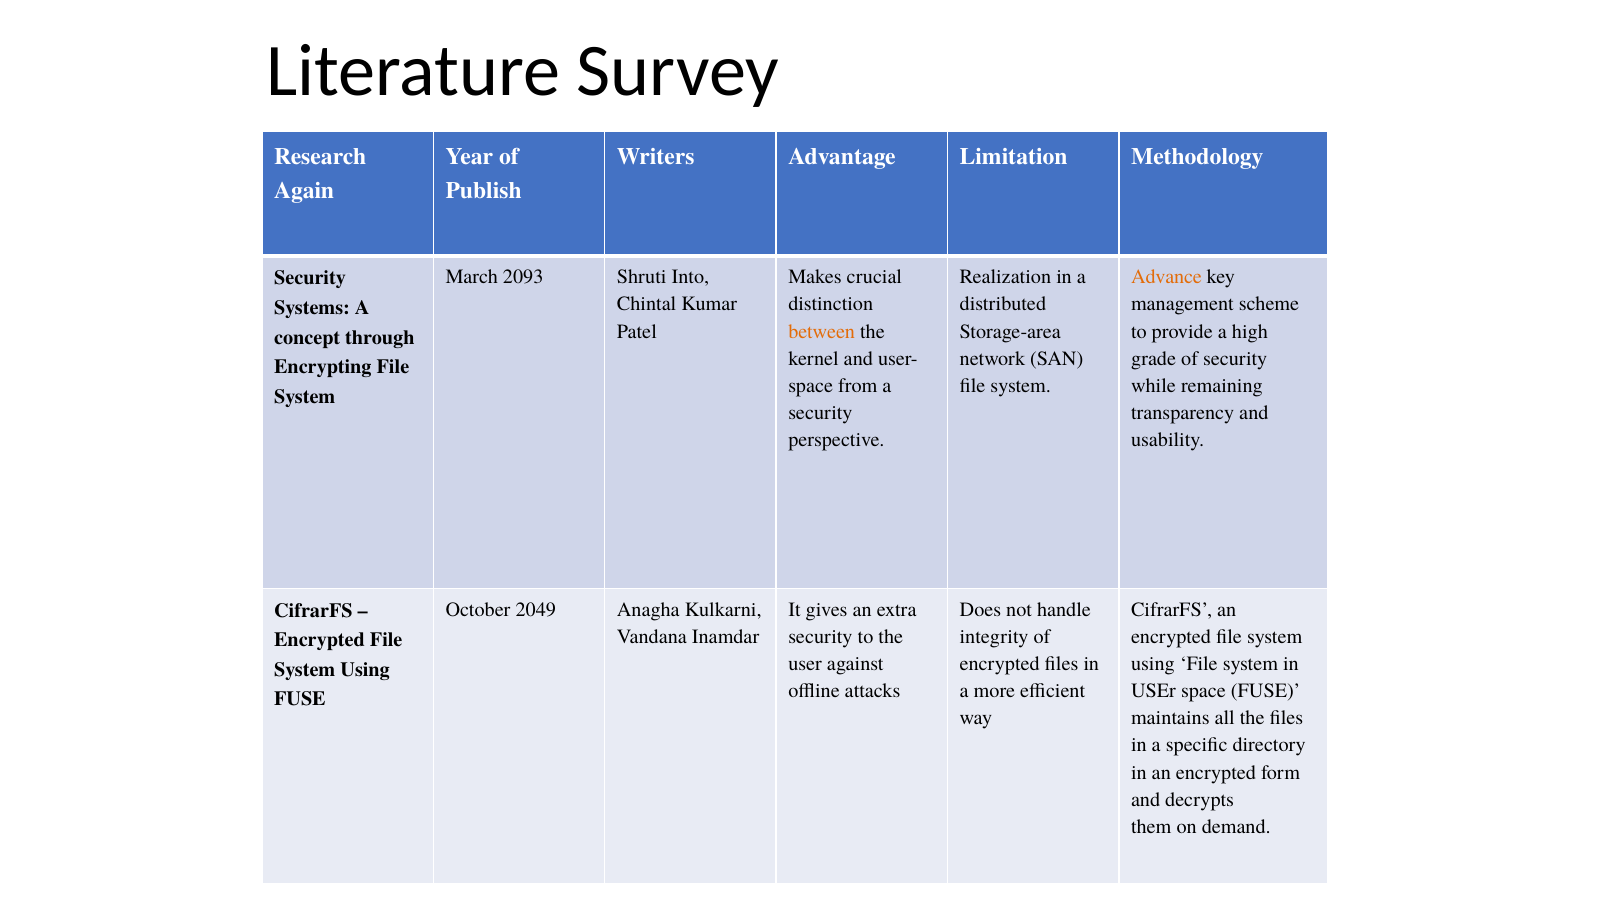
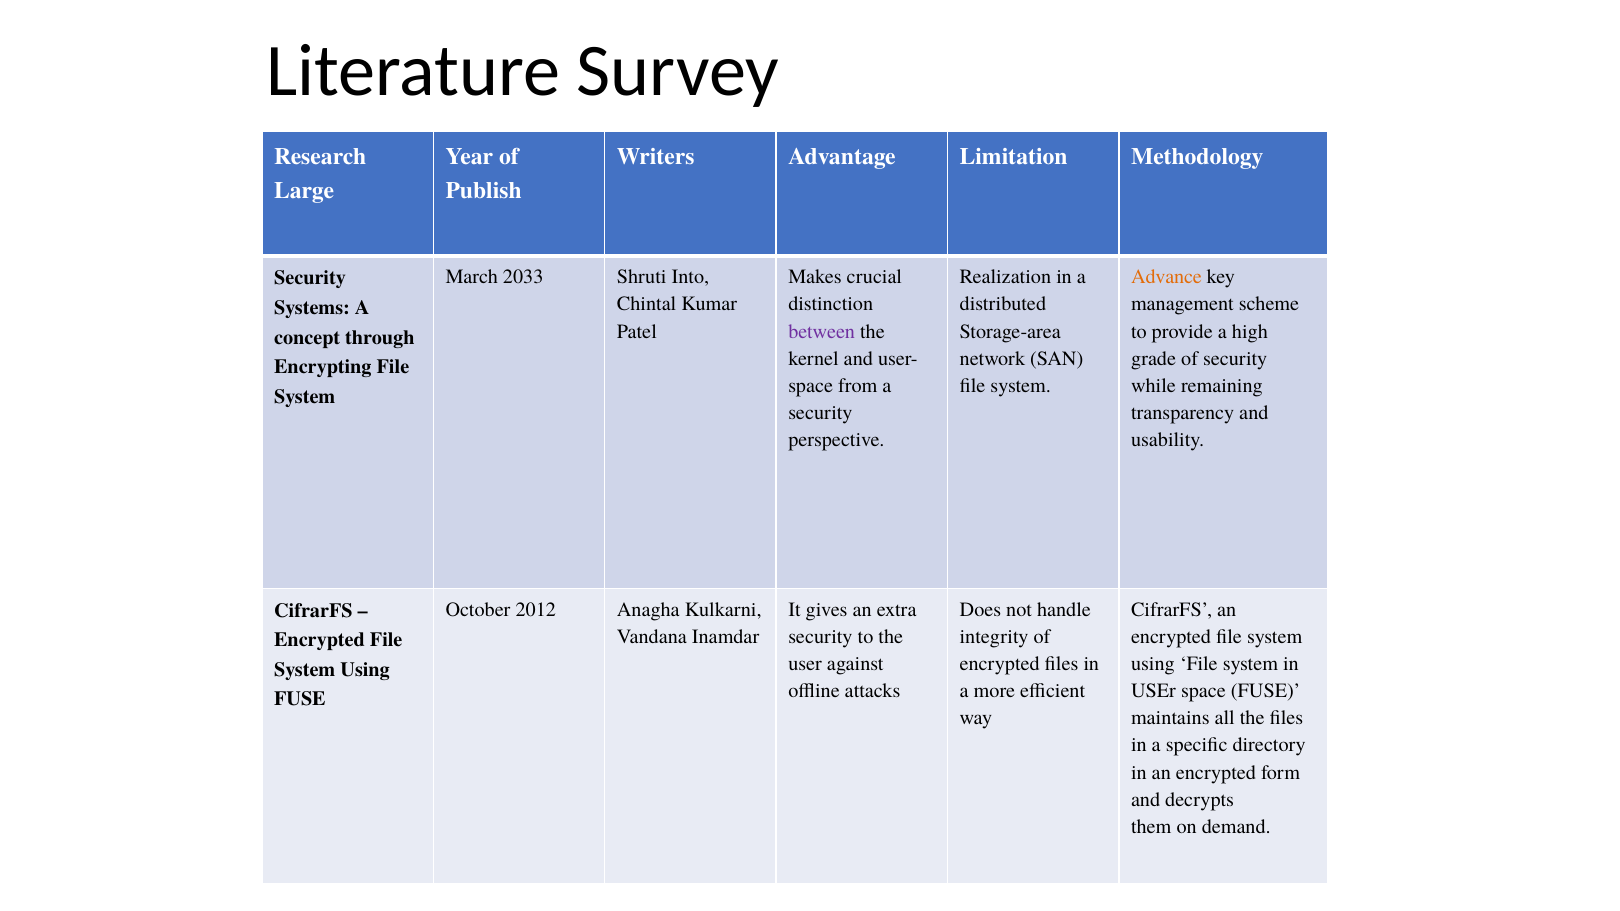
Again: Again -> Large
2093: 2093 -> 2033
between colour: orange -> purple
2049: 2049 -> 2012
